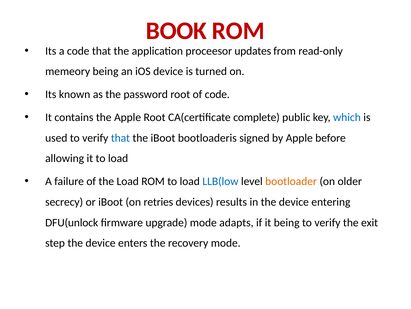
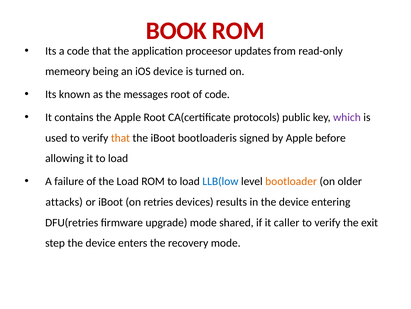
password: password -> messages
complete: complete -> protocols
which colour: blue -> purple
that at (120, 138) colour: blue -> orange
secrecy: secrecy -> attacks
DFU(unlock: DFU(unlock -> DFU(retries
adapts: adapts -> shared
it being: being -> caller
